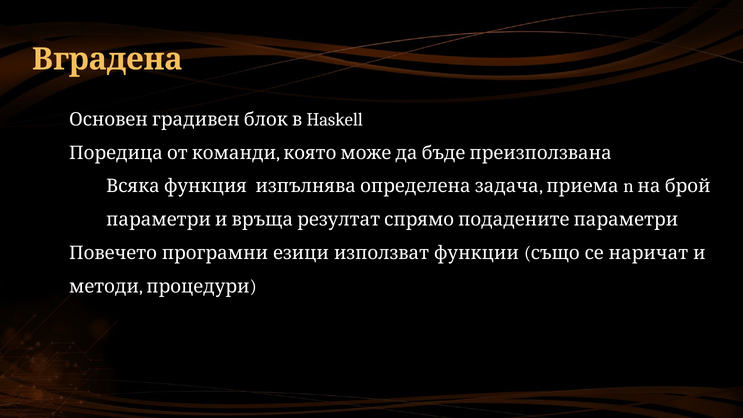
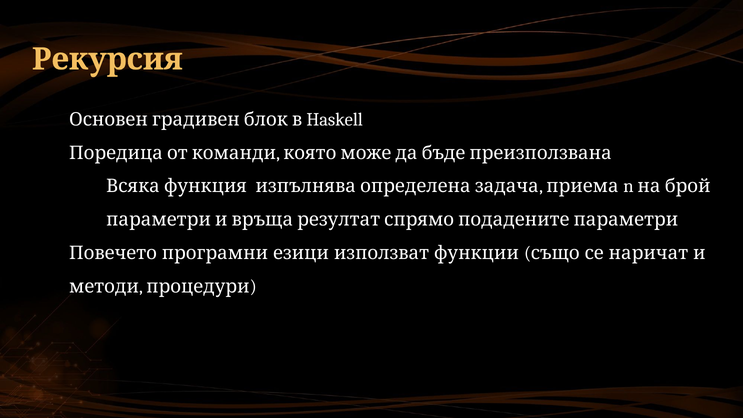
Вградена: Вградена -> Рекурсия
